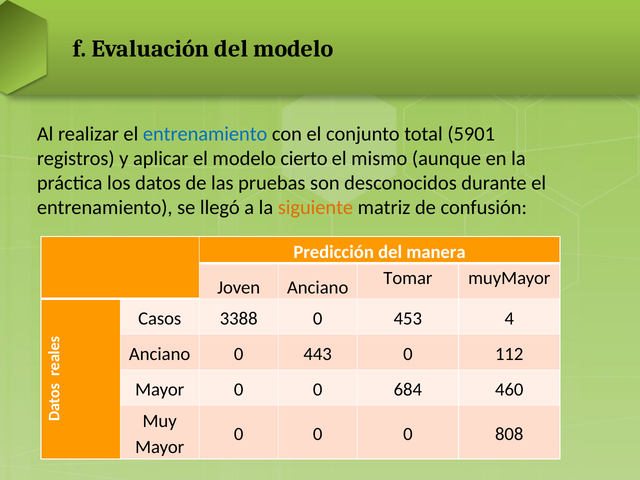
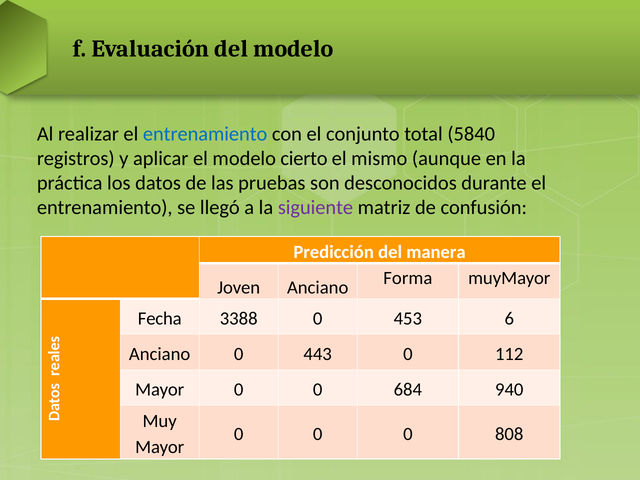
5901: 5901 -> 5840
siguiente colour: orange -> purple
Tomar: Tomar -> Forma
Casos: Casos -> Fecha
4: 4 -> 6
460: 460 -> 940
